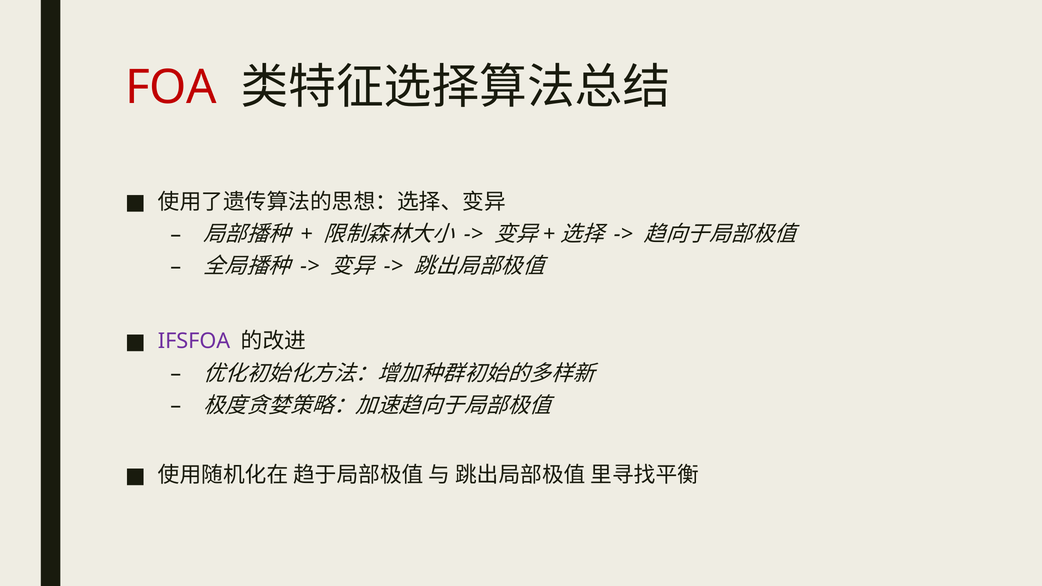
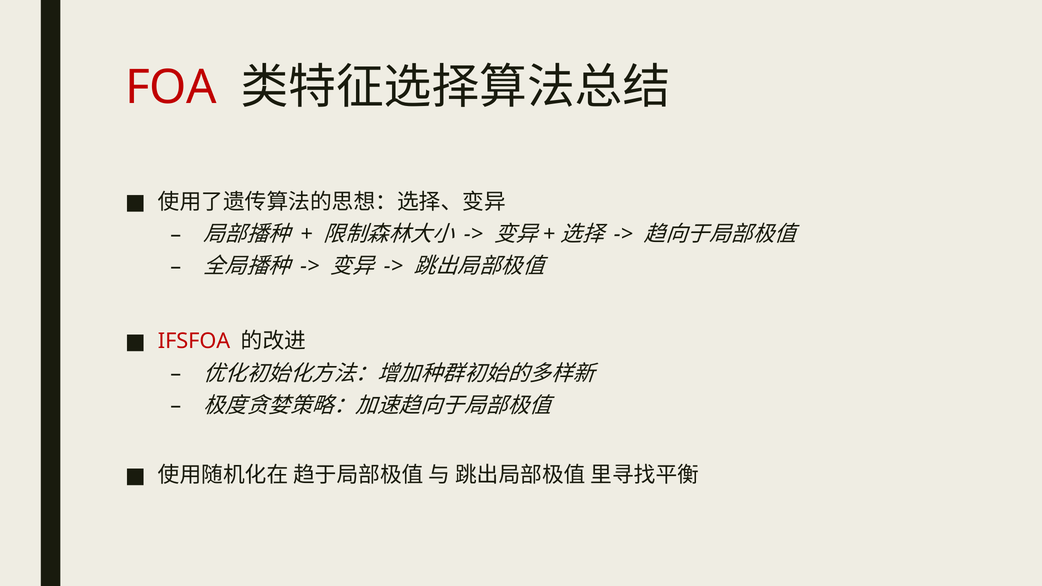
IFSFOA colour: purple -> red
